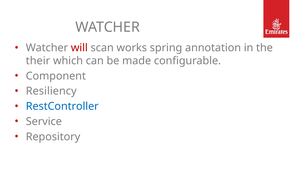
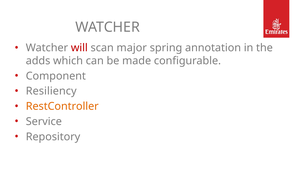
works: works -> major
their: their -> adds
RestController colour: blue -> orange
